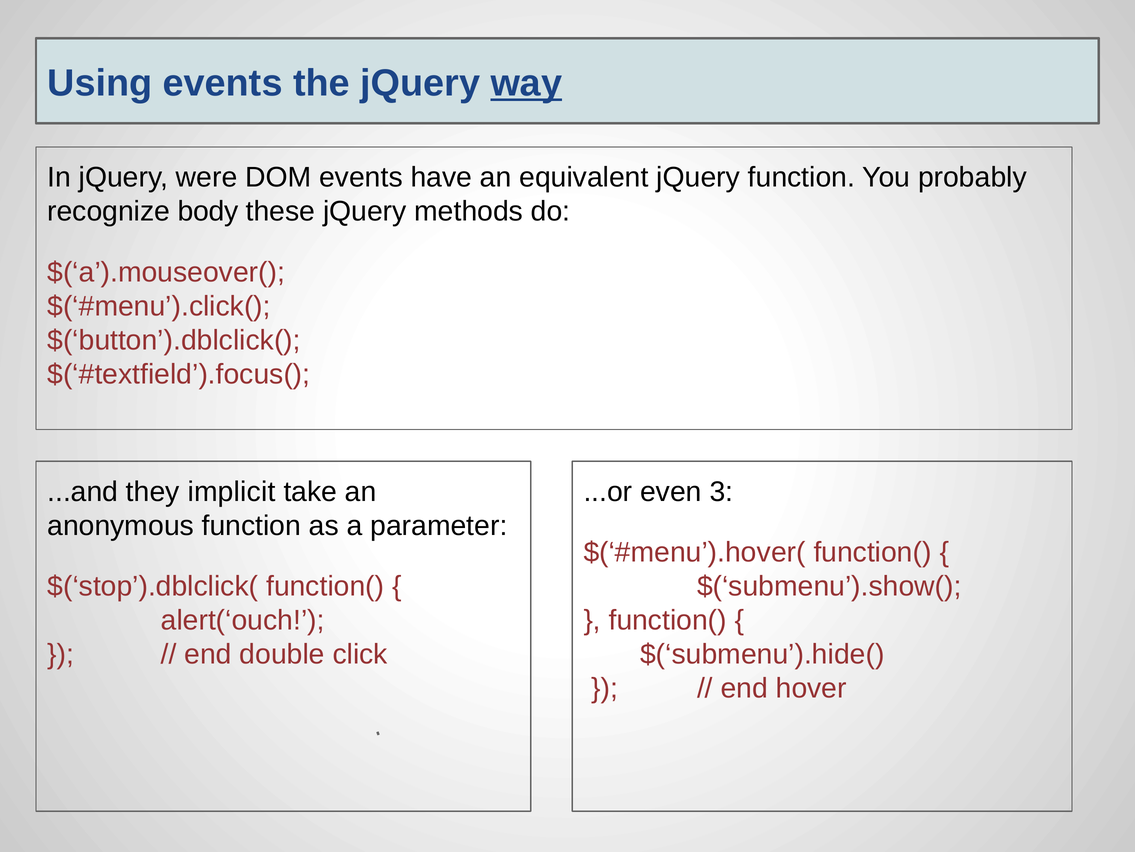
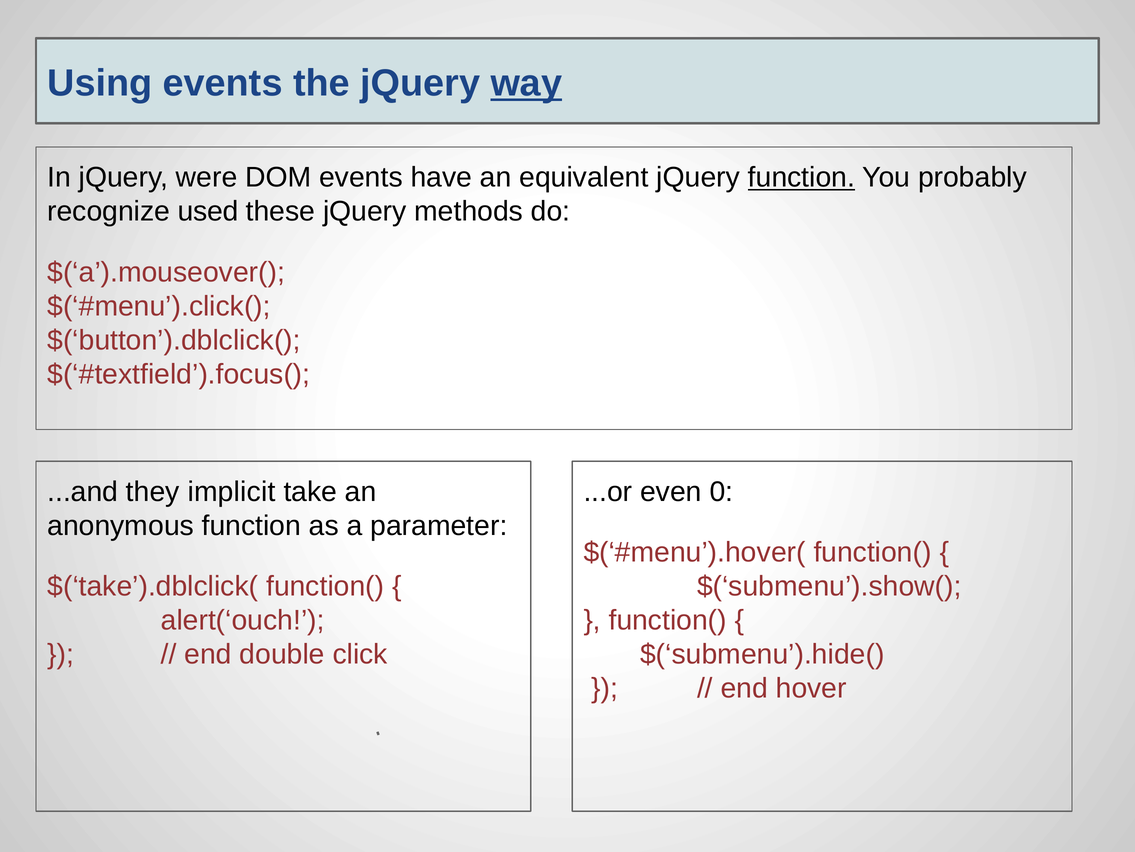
function at (801, 177) underline: none -> present
body: body -> used
3: 3 -> 0
$(‘stop’).dblclick(: $(‘stop’).dblclick( -> $(‘take’).dblclick(
